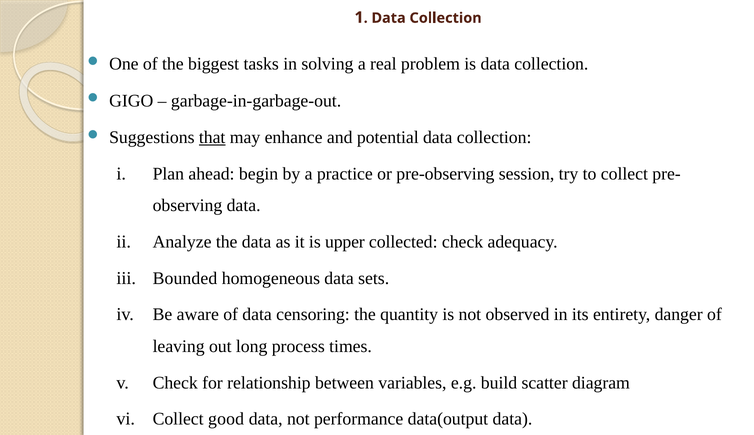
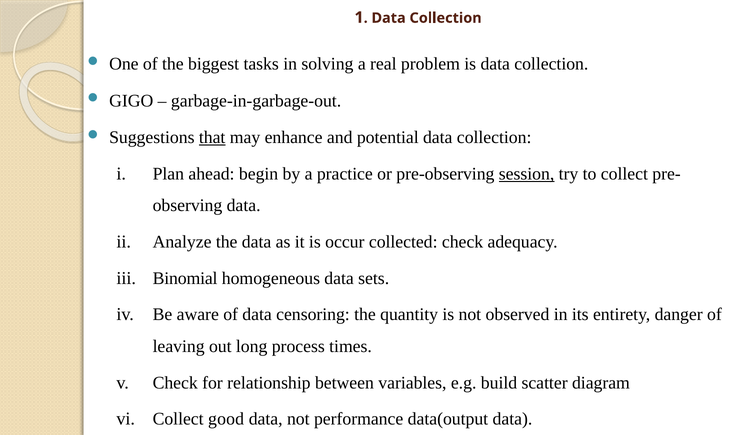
session underline: none -> present
upper: upper -> occur
Bounded: Bounded -> Binomial
